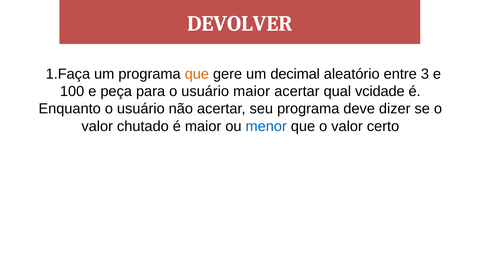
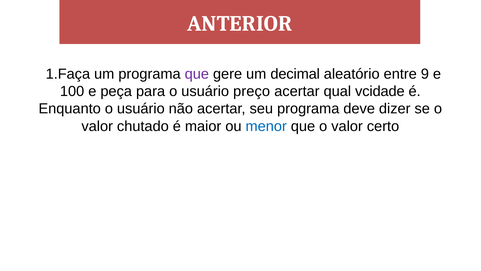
DEVOLVER: DEVOLVER -> ANTERIOR
que at (197, 74) colour: orange -> purple
3: 3 -> 9
usuário maior: maior -> preço
